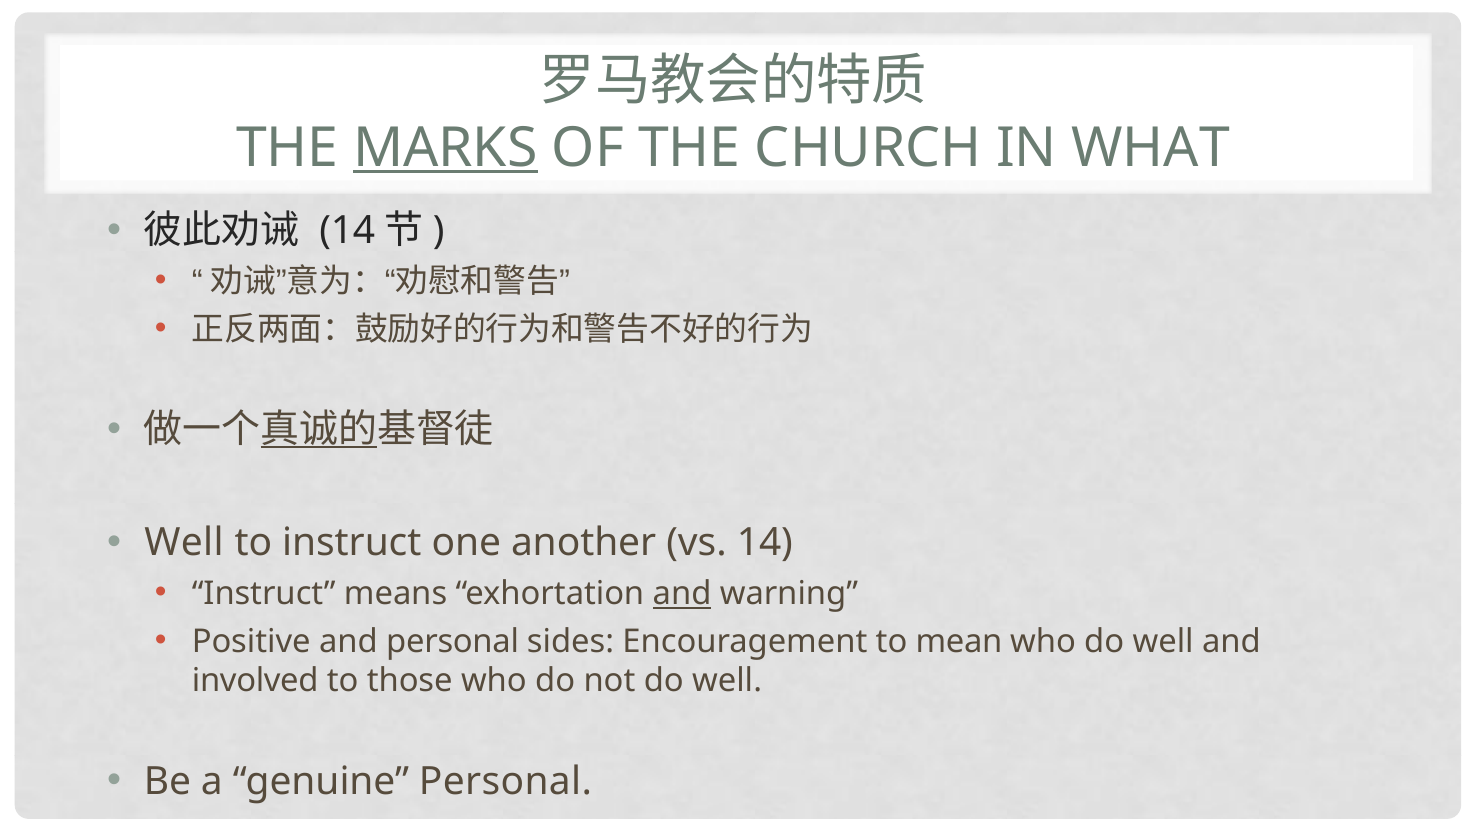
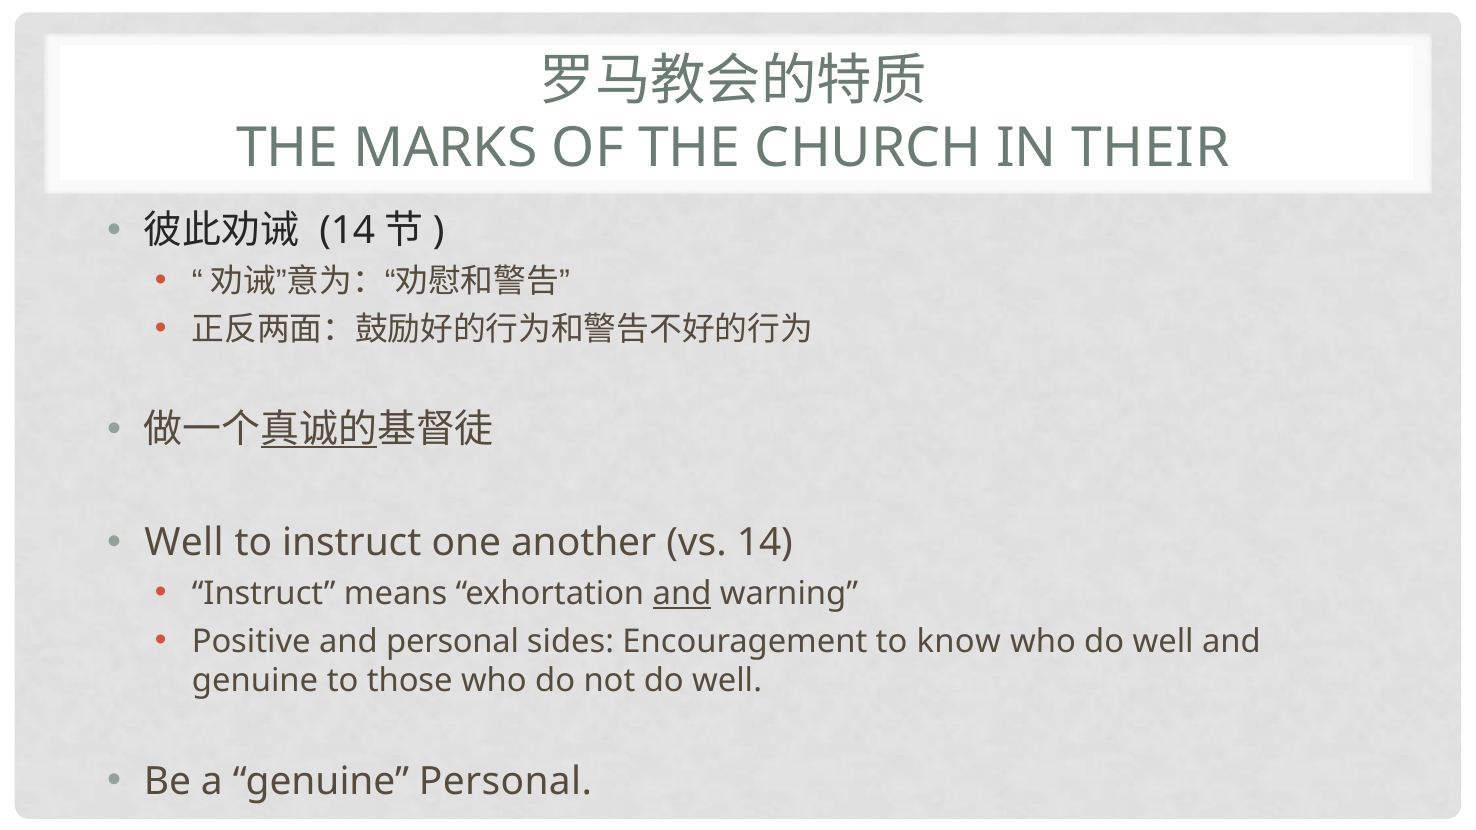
MARKS underline: present -> none
WHAT: WHAT -> THEIR
mean: mean -> know
involved at (255, 681): involved -> genuine
